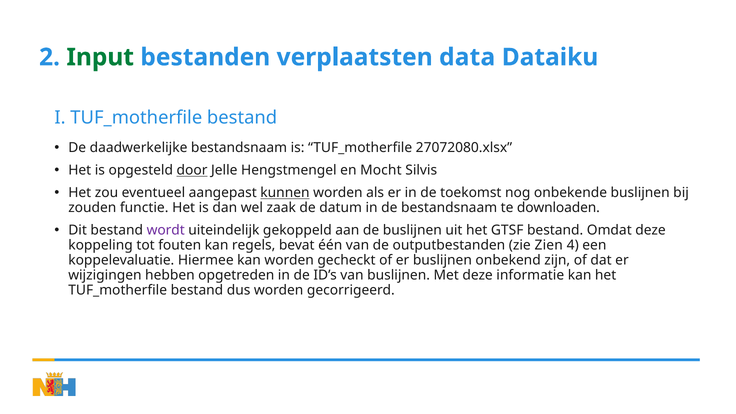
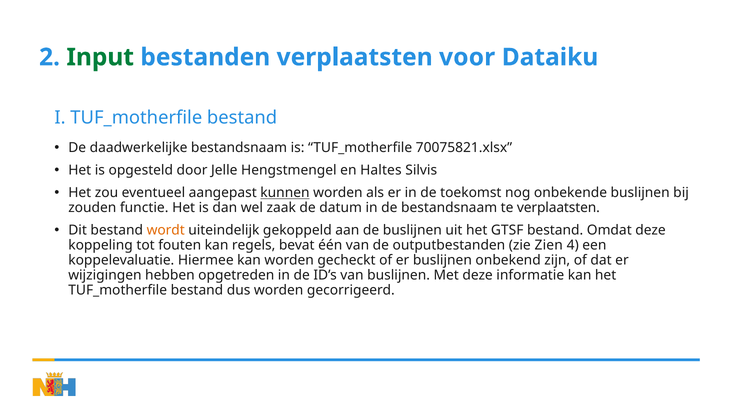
data: data -> voor
27072080.xlsx: 27072080.xlsx -> 70075821.xlsx
door underline: present -> none
Mocht: Mocht -> Haltes
te downloaden: downloaden -> verplaatsten
wordt colour: purple -> orange
